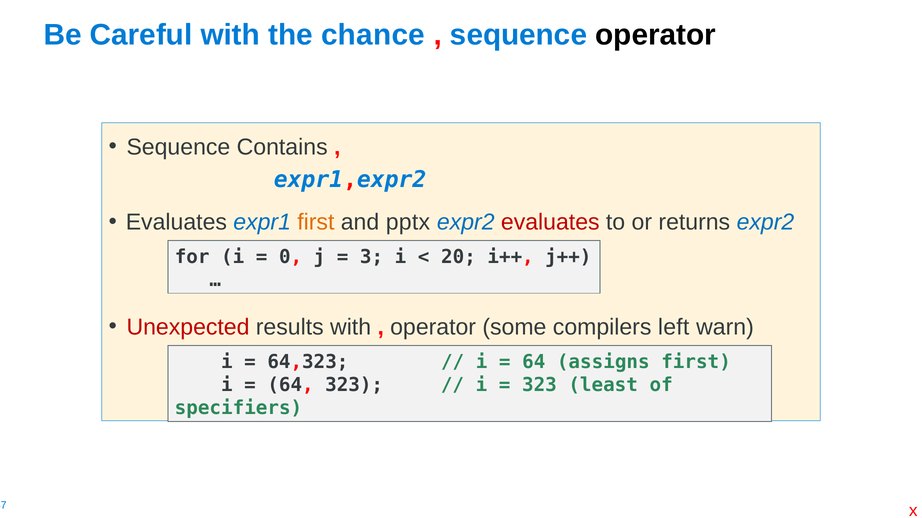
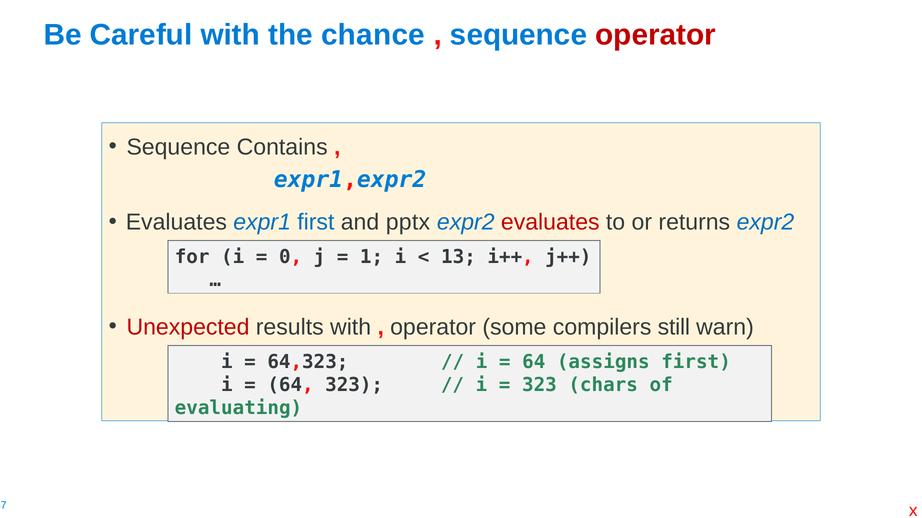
operator at (656, 35) colour: black -> red
first at (316, 223) colour: orange -> blue
3: 3 -> 1
20: 20 -> 13
left: left -> still
least: least -> chars
specifiers: specifiers -> evaluating
